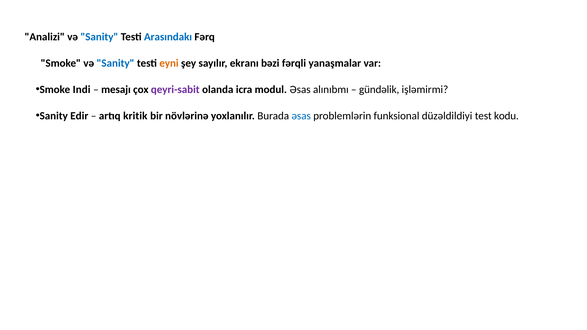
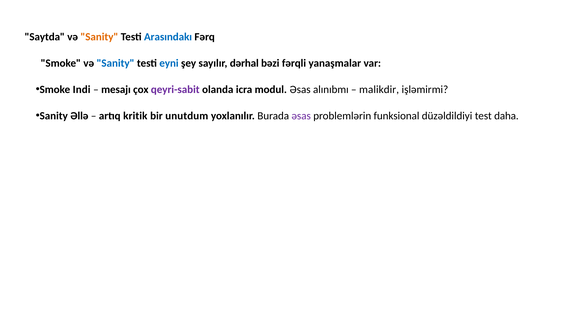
Analizi: Analizi -> Saytda
Sanity at (99, 37) colour: blue -> orange
eyni colour: orange -> blue
ekranı: ekranı -> dərhal
gündəlik: gündəlik -> malikdir
Edir: Edir -> Əllə
növlərinə: növlərinə -> unutdum
əsas at (301, 116) colour: blue -> purple
kodu: kodu -> daha
